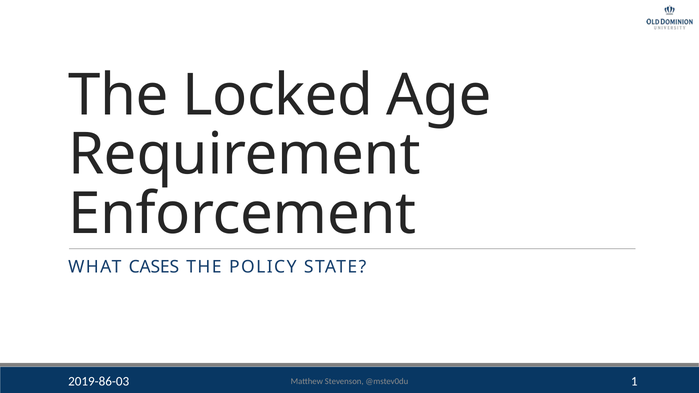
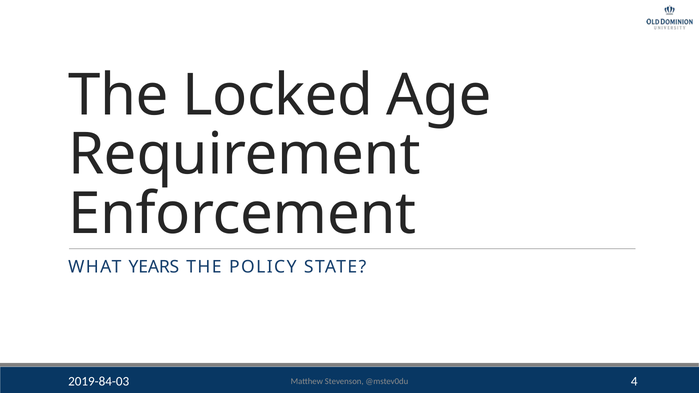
CASES: CASES -> YEARS
2019-86-03: 2019-86-03 -> 2019-84-03
1: 1 -> 4
